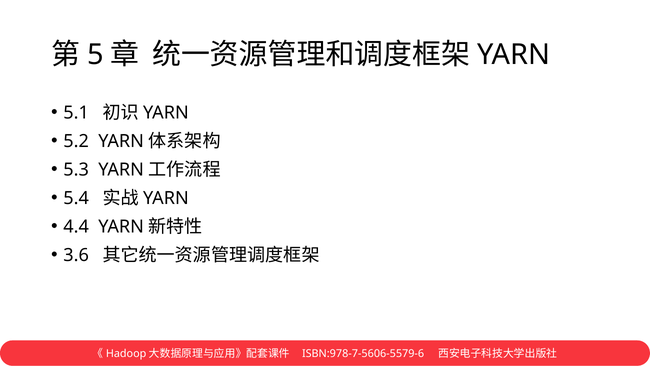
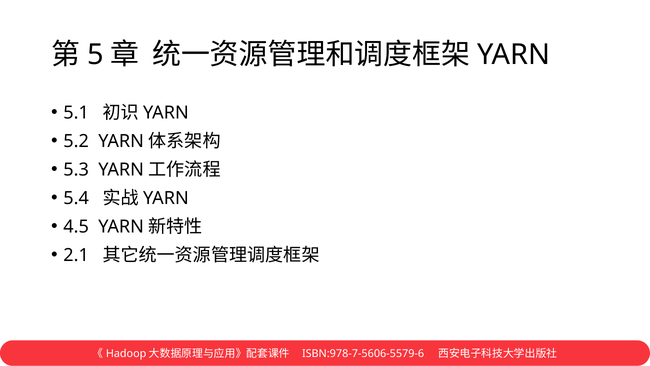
4.4: 4.4 -> 4.5
3.6: 3.6 -> 2.1
